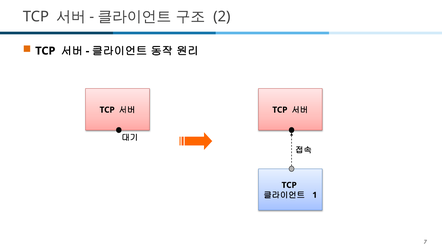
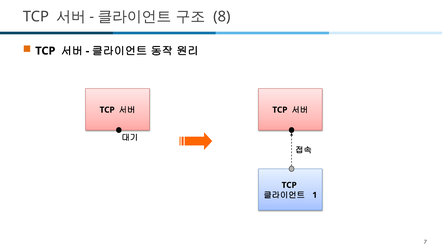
2: 2 -> 8
